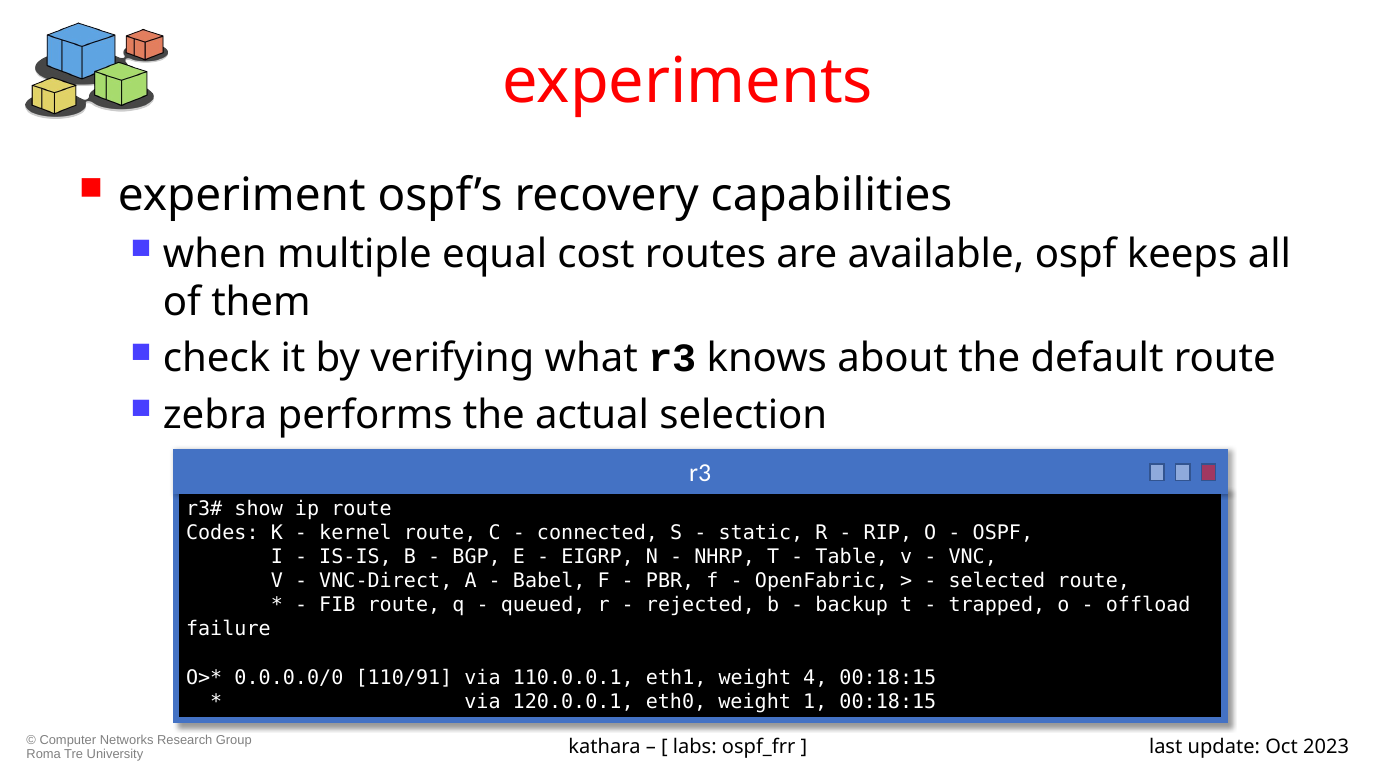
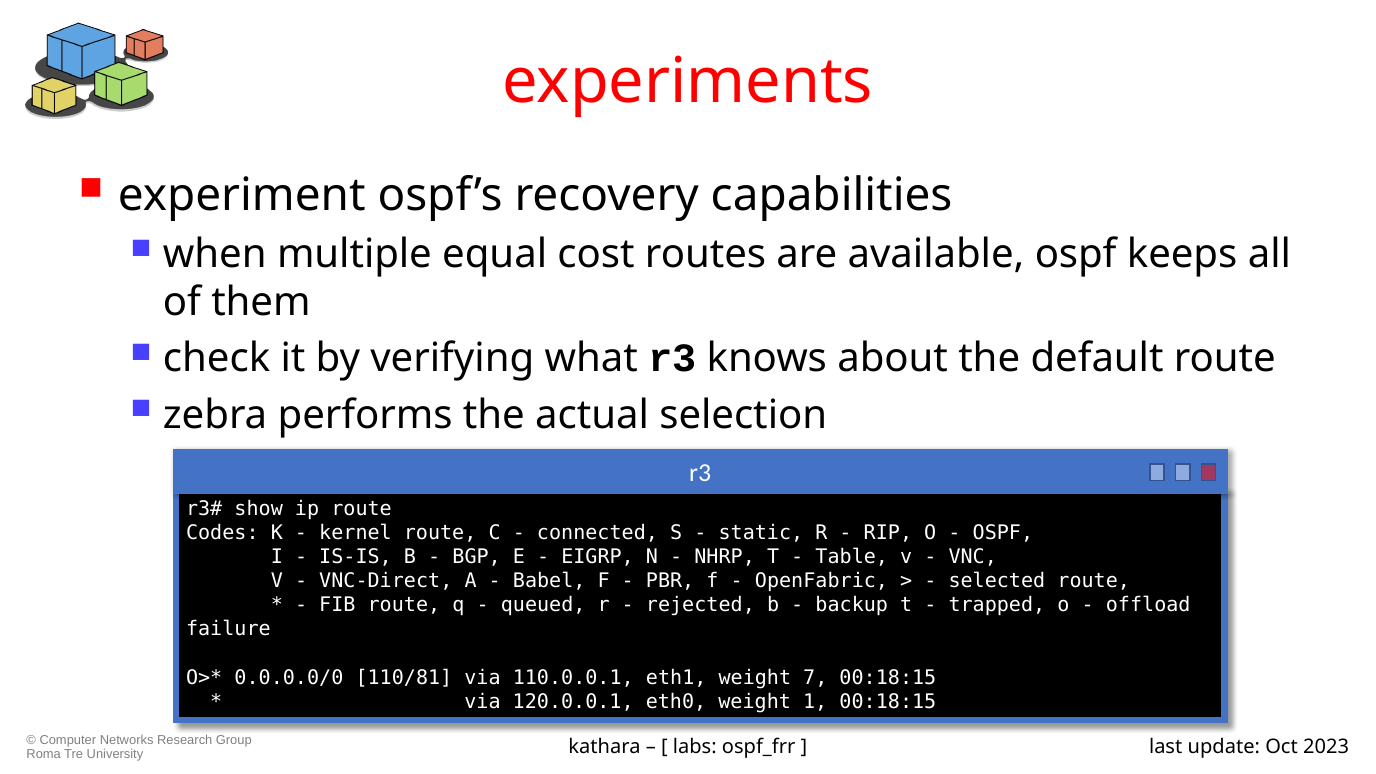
110/91: 110/91 -> 110/81
4: 4 -> 7
